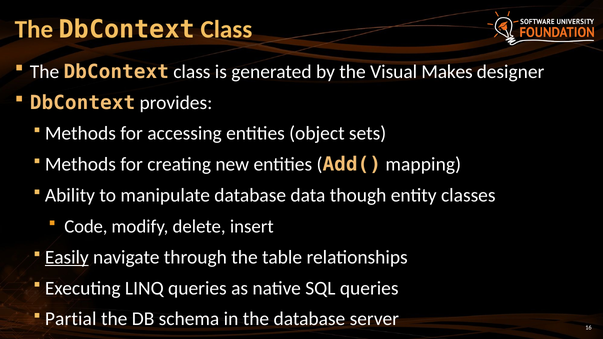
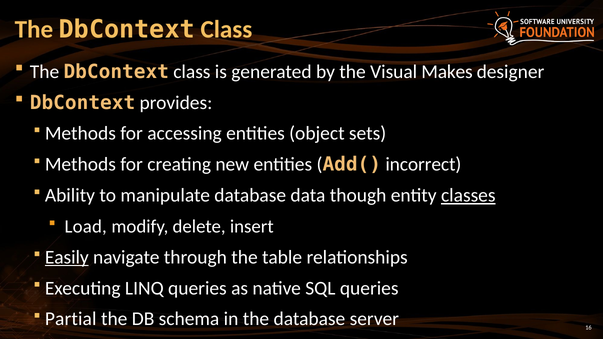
mapping: mapping -> incorrect
classes underline: none -> present
Code: Code -> Load
